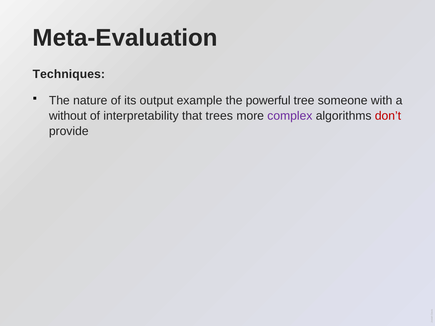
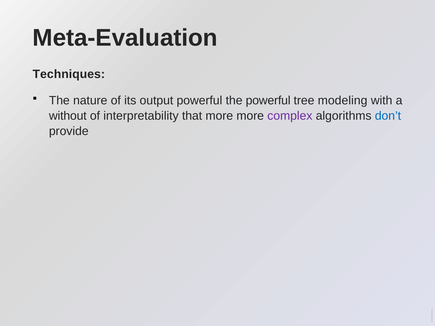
output example: example -> powerful
someone: someone -> modeling
that trees: trees -> more
don’t colour: red -> blue
